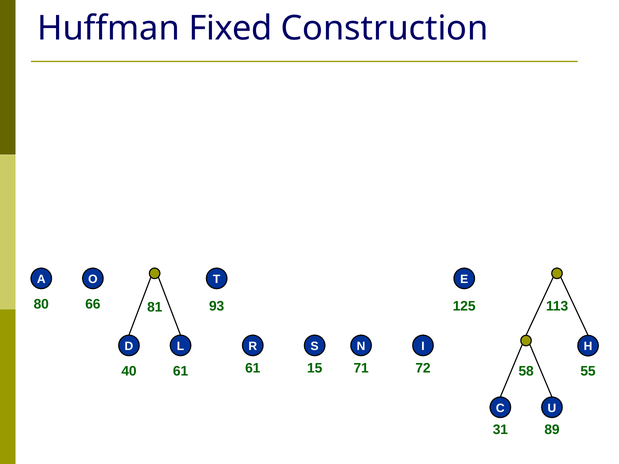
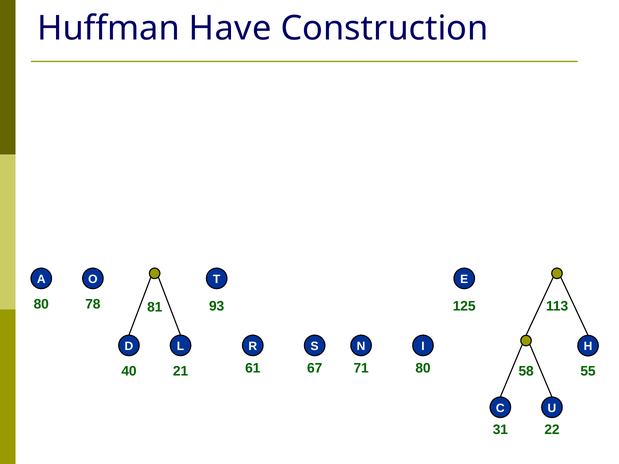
Fixed: Fixed -> Have
66: 66 -> 78
15: 15 -> 67
71 72: 72 -> 80
40 61: 61 -> 21
89: 89 -> 22
